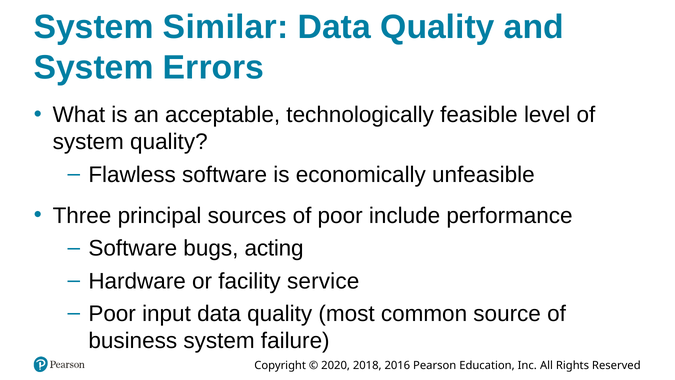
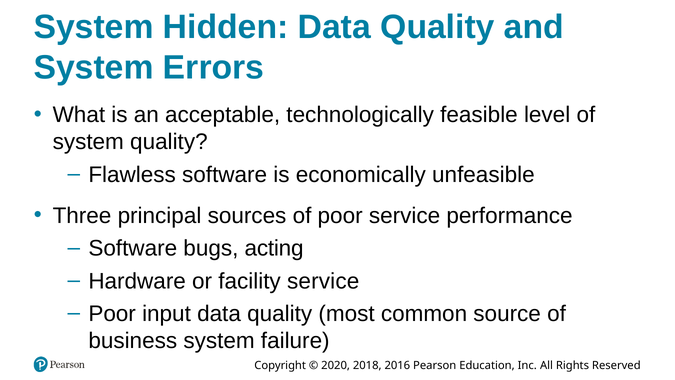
Similar: Similar -> Hidden
poor include: include -> service
